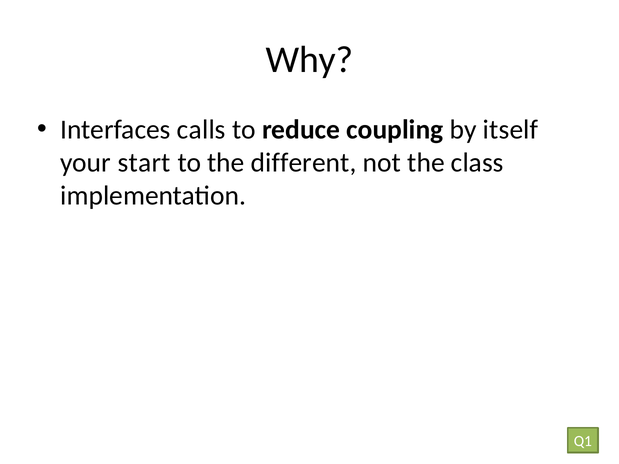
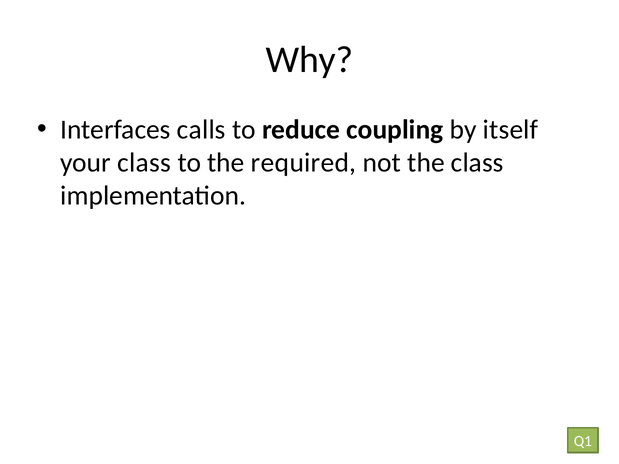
your start: start -> class
different: different -> required
